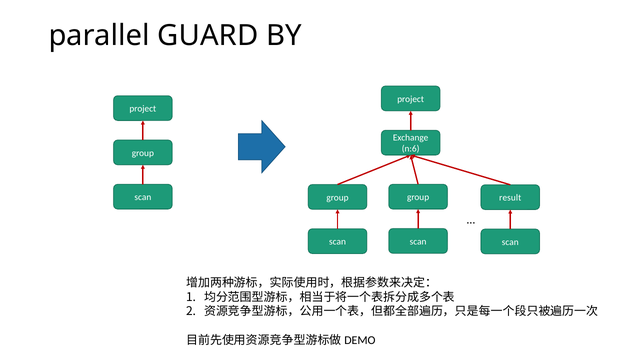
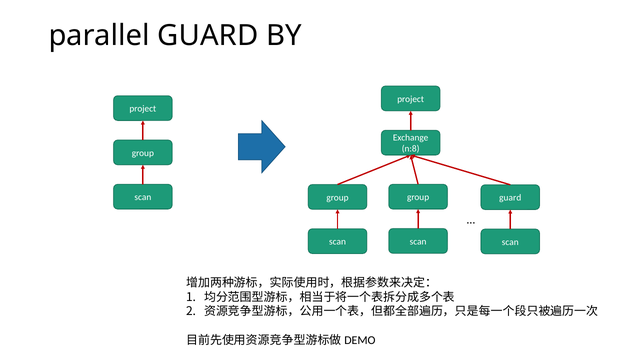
n:6: n:6 -> n:8
result at (510, 198): result -> guard
